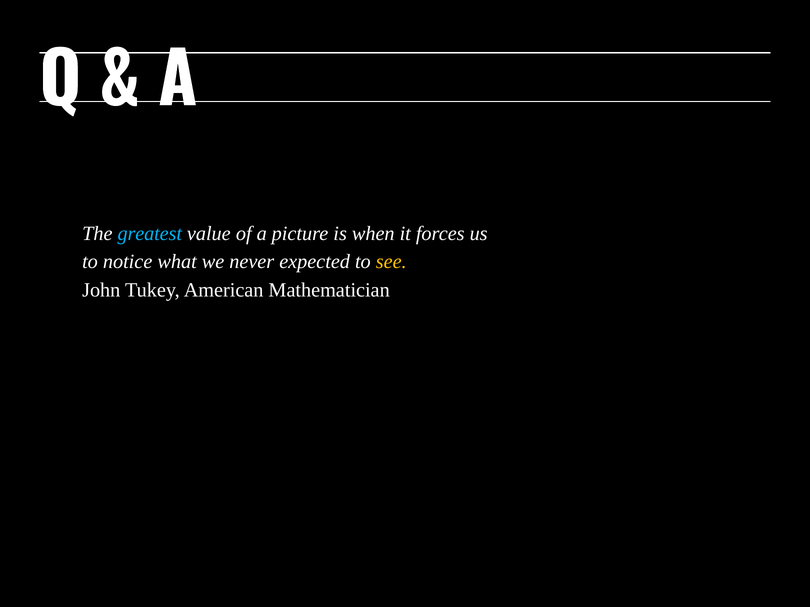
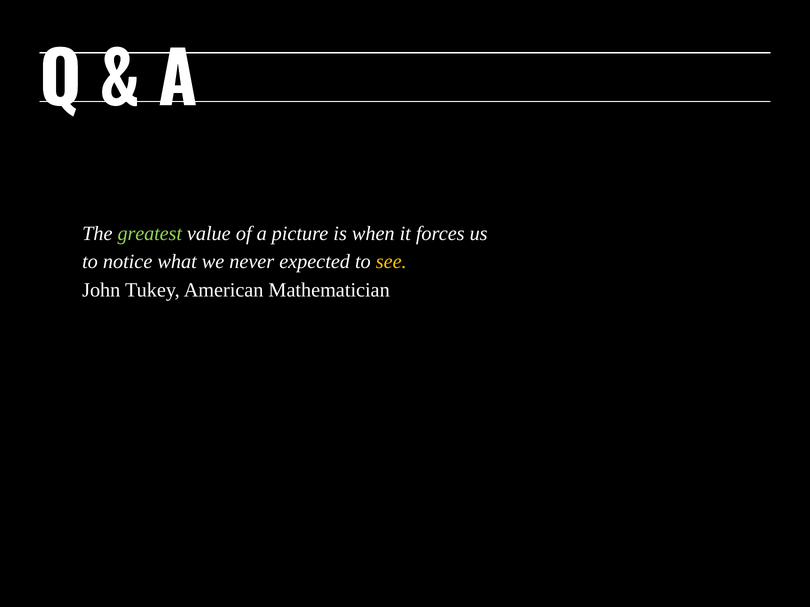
greatest colour: light blue -> light green
